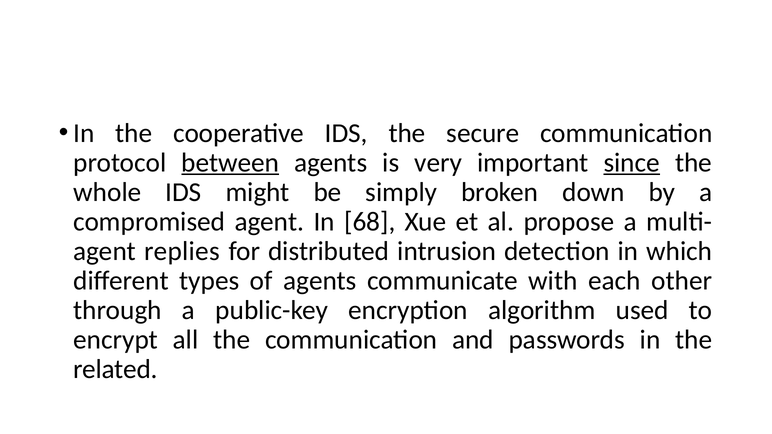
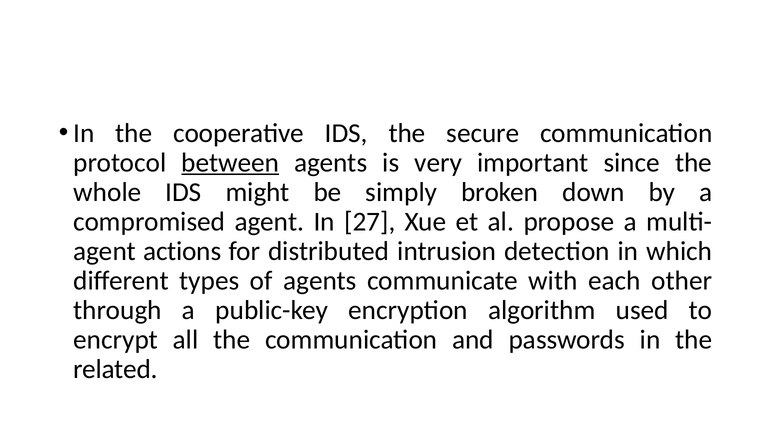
since underline: present -> none
68: 68 -> 27
replies: replies -> actions
